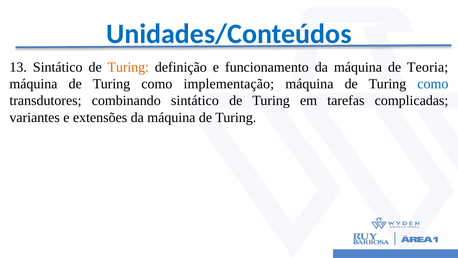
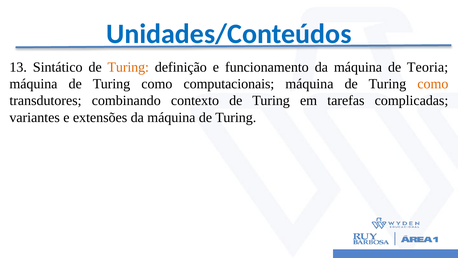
implementação;: implementação; -> computacionais;
como at (433, 84) colour: blue -> orange
combinando sintático: sintático -> contexto
